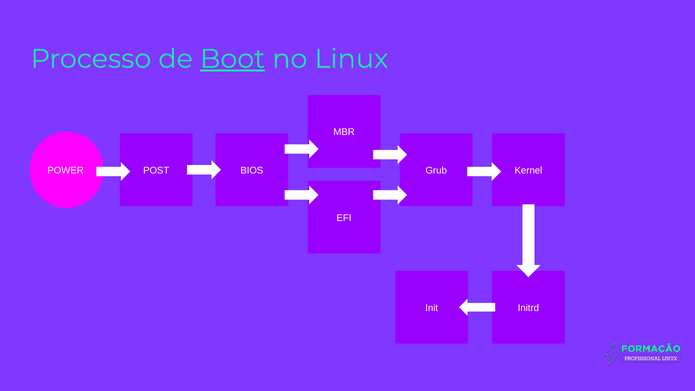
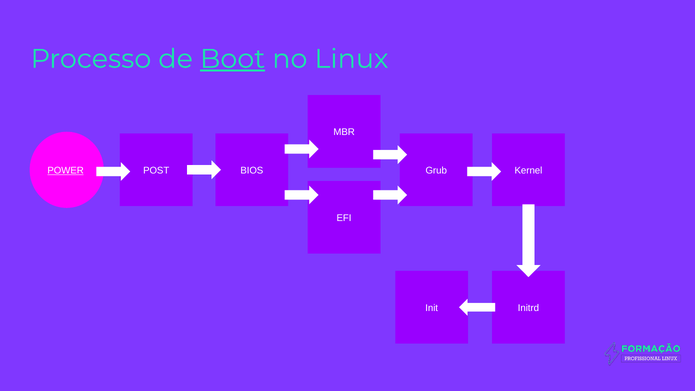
POWER underline: none -> present
